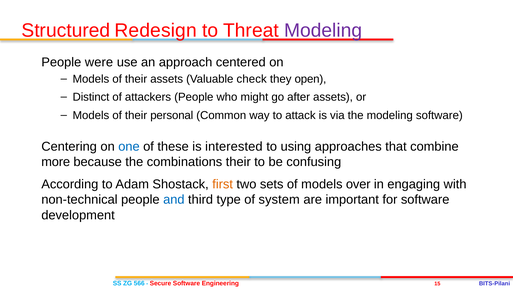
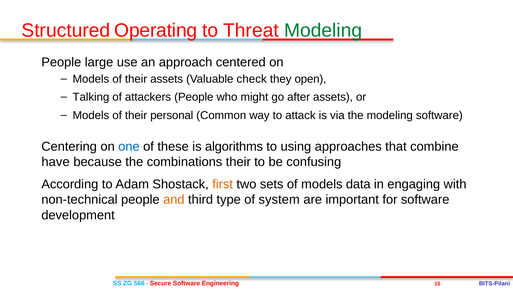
Redesign: Redesign -> Operating
Modeling at (323, 30) colour: purple -> green
were: were -> large
Distinct: Distinct -> Talking
interested: interested -> algorithms
more: more -> have
over: over -> data
and colour: blue -> orange
